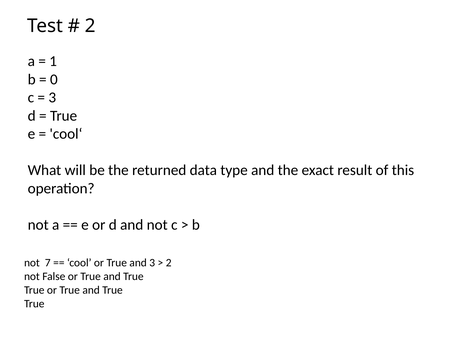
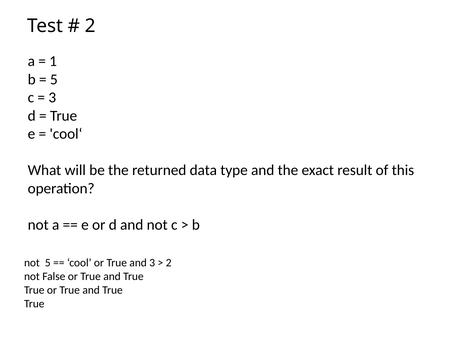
0 at (54, 79): 0 -> 5
not 7: 7 -> 5
